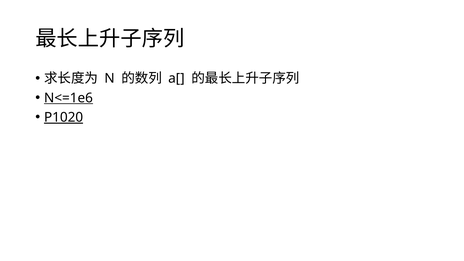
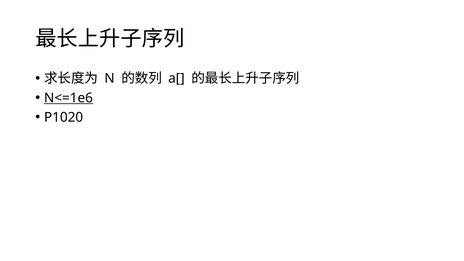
P1020 underline: present -> none
